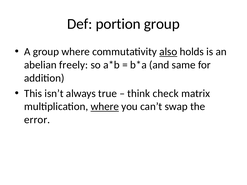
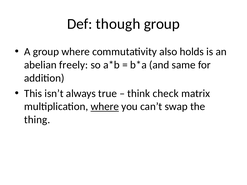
portion: portion -> though
also underline: present -> none
error: error -> thing
